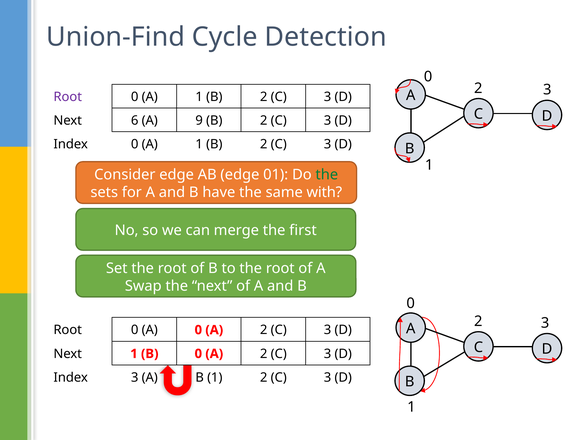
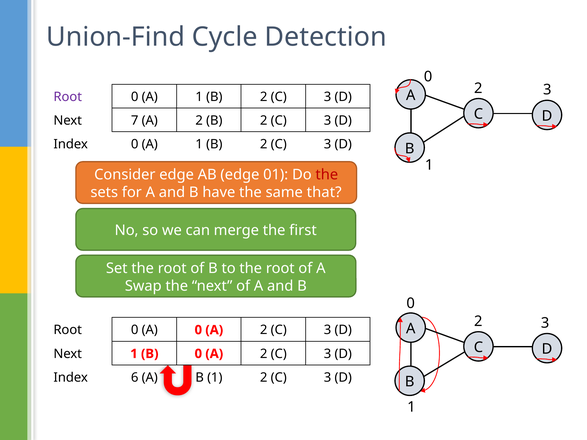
6: 6 -> 7
9 at (199, 121): 9 -> 2
the at (327, 175) colour: green -> red
with: with -> that
Index 3: 3 -> 6
